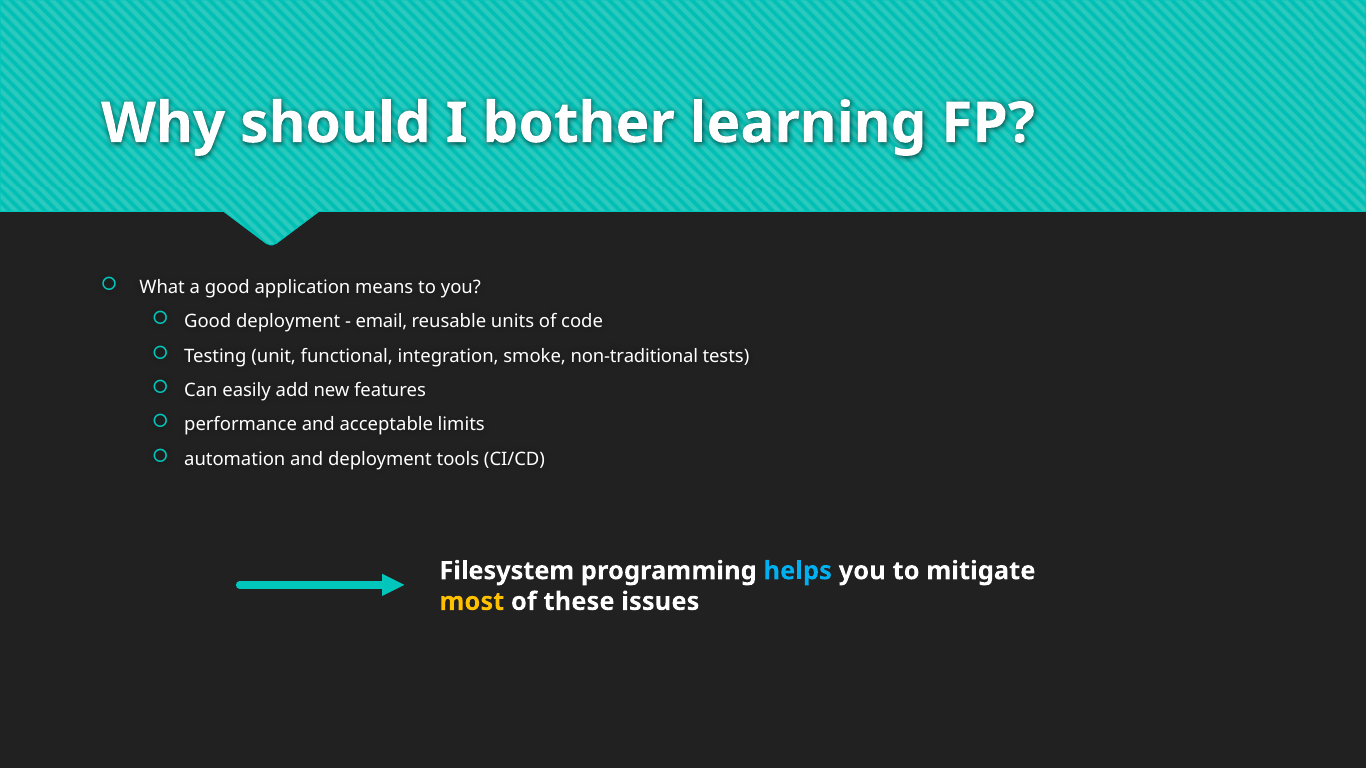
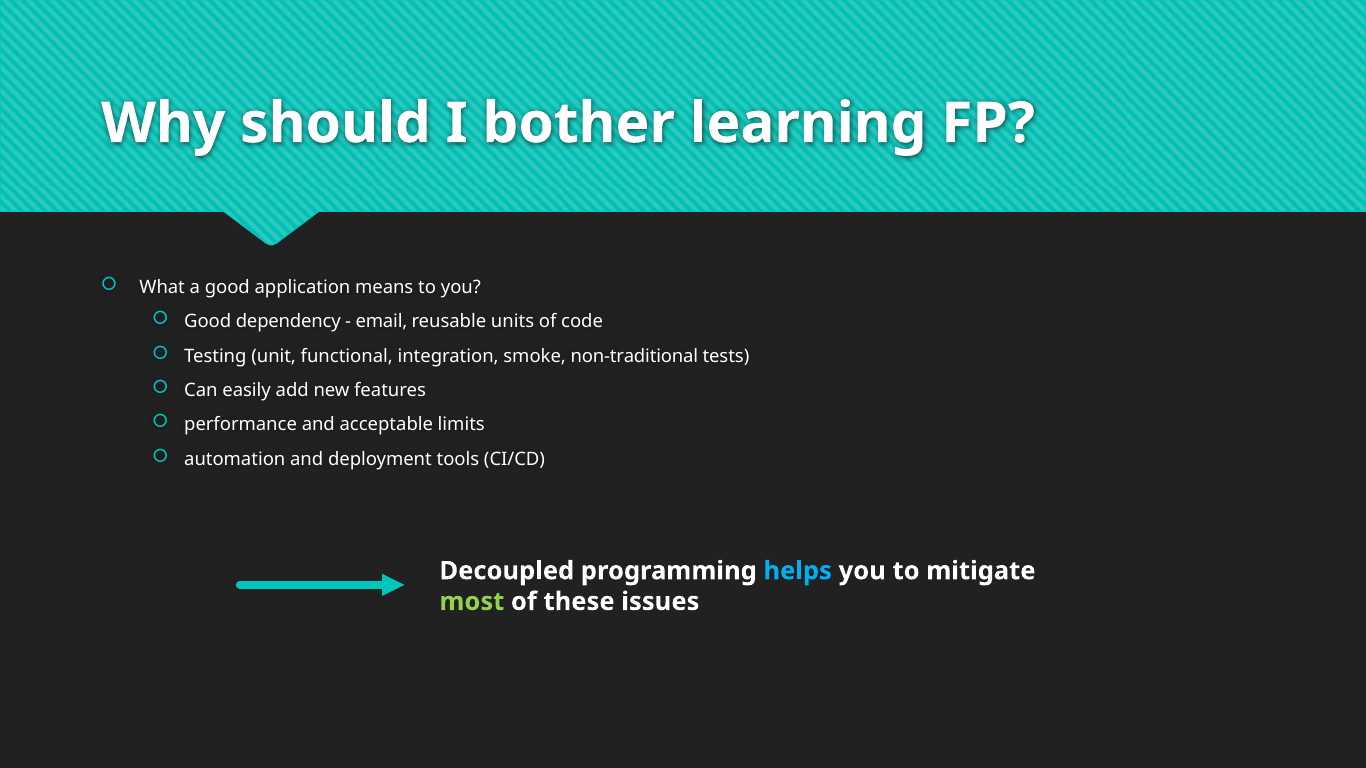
Good deployment: deployment -> dependency
Filesystem: Filesystem -> Decoupled
most colour: yellow -> light green
